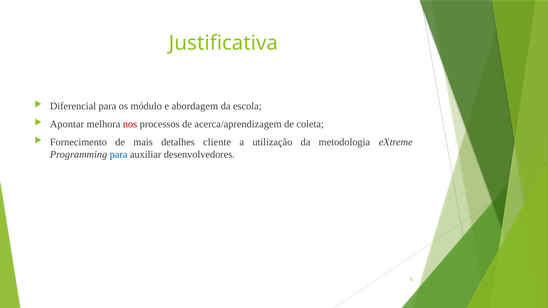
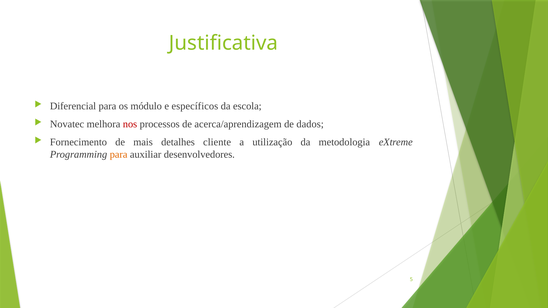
abordagem: abordagem -> específicos
Apontar: Apontar -> Novatec
coleta: coleta -> dados
para at (119, 154) colour: blue -> orange
